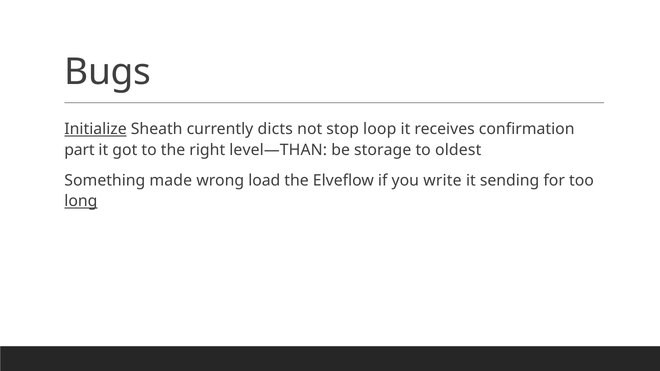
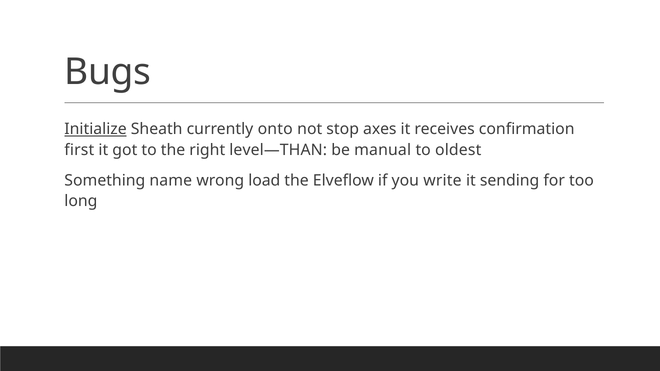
dicts: dicts -> onto
loop: loop -> axes
part: part -> first
storage: storage -> manual
made: made -> name
long underline: present -> none
